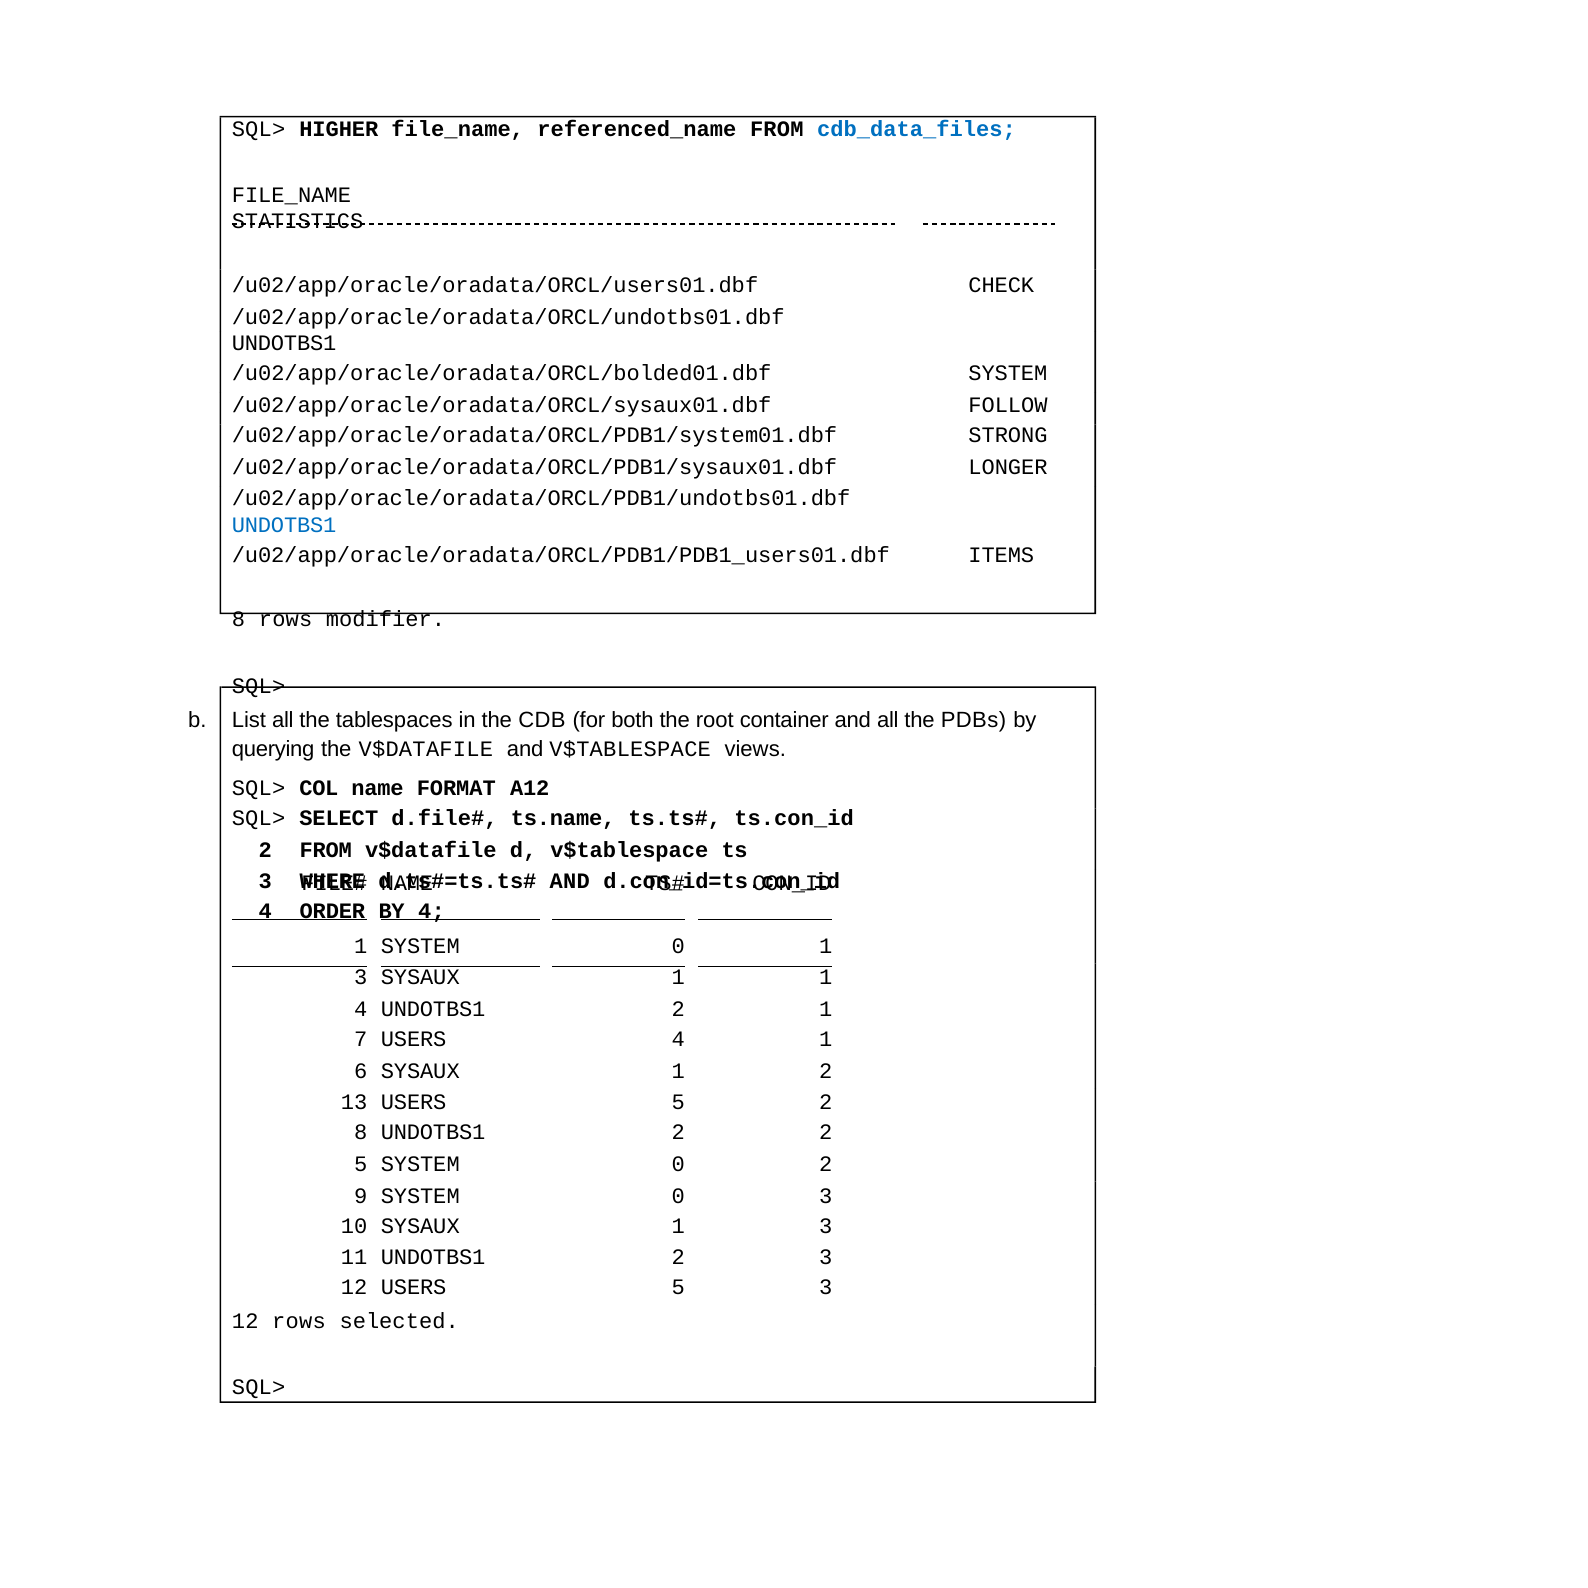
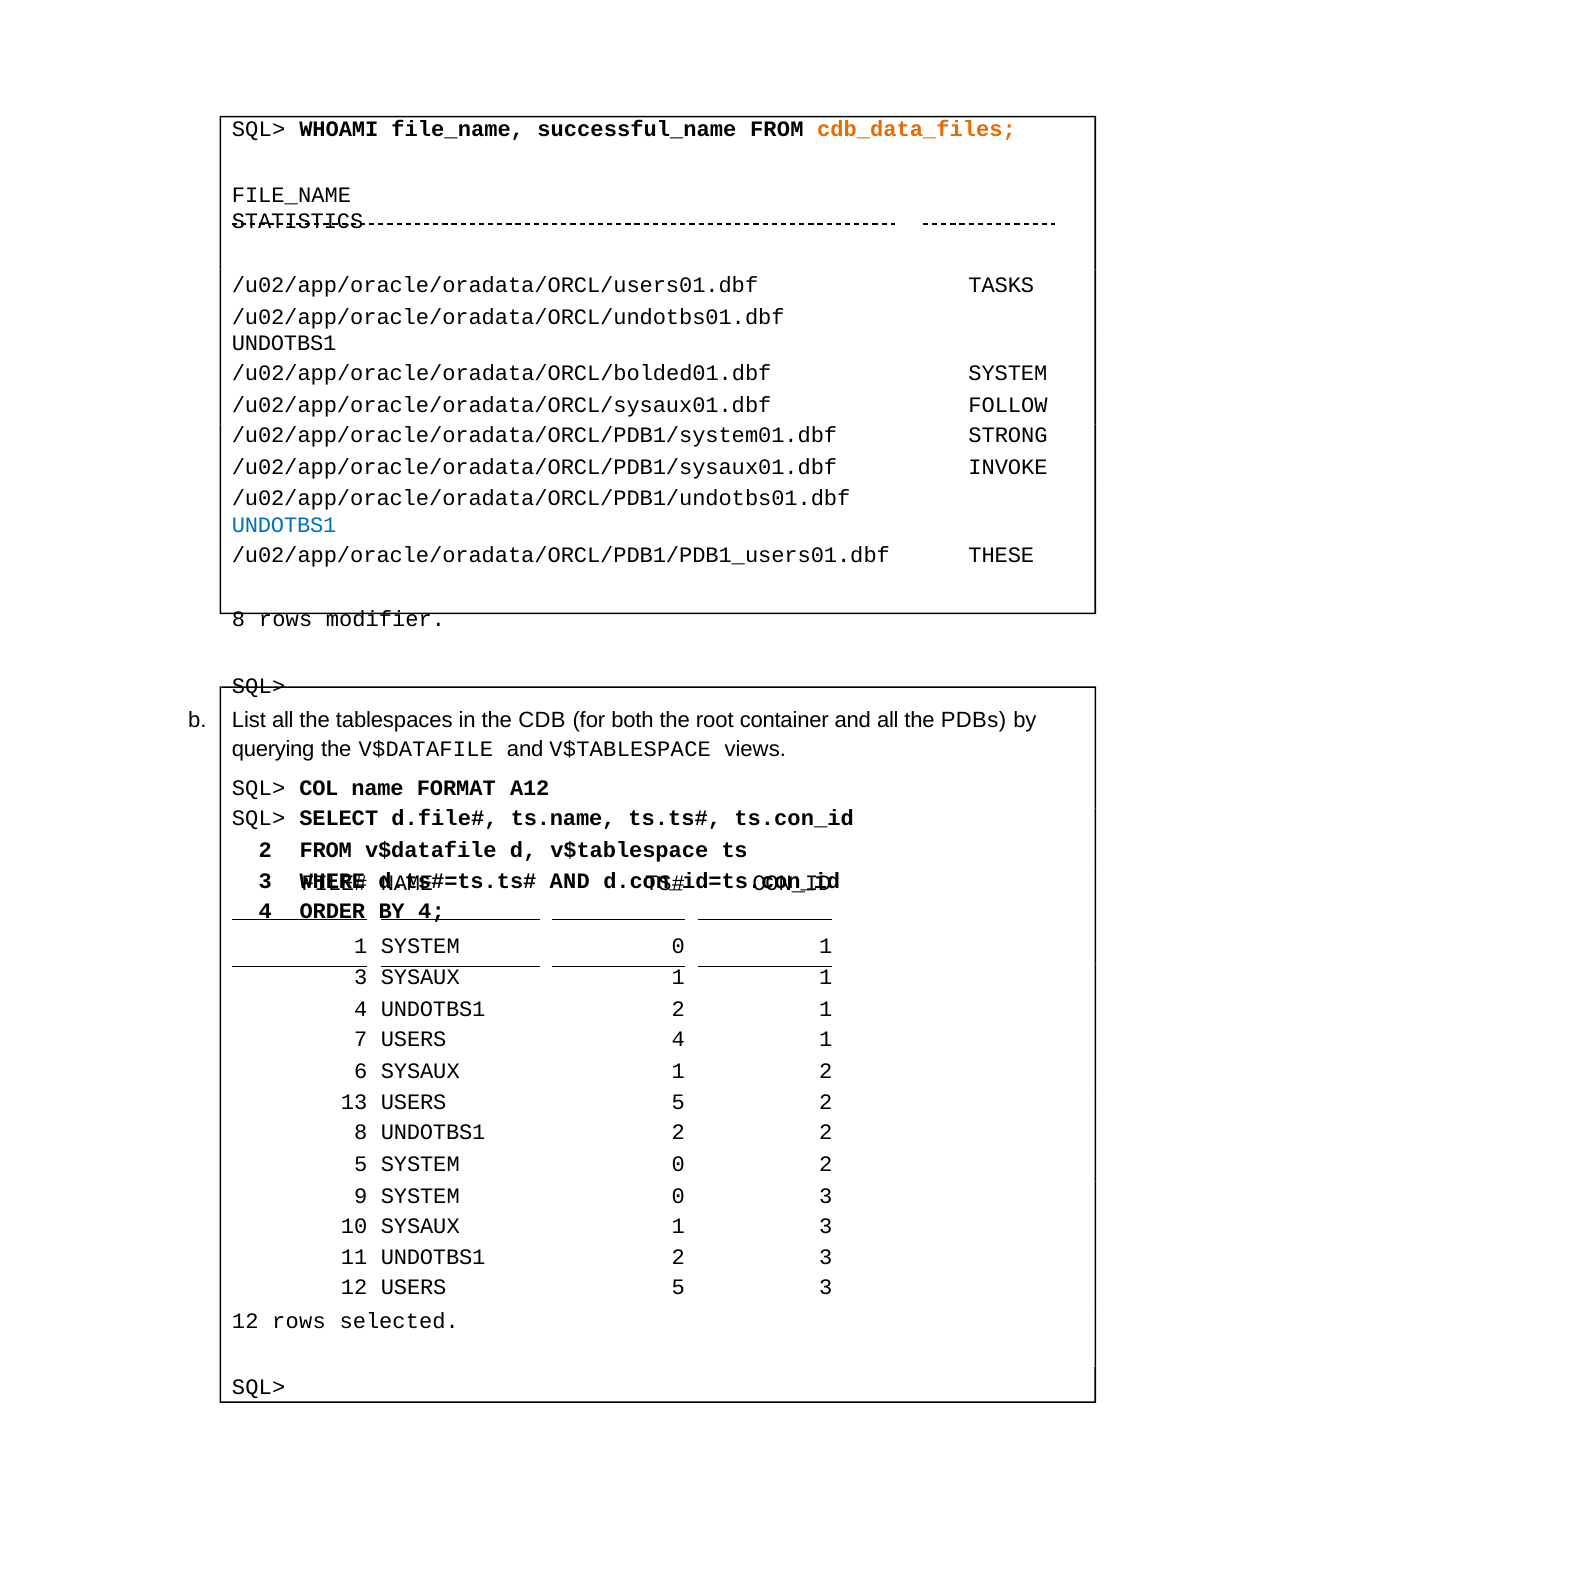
HIGHER: HIGHER -> WHOAMI
referenced_name: referenced_name -> successful_name
cdb_data_files colour: blue -> orange
CHECK: CHECK -> TASKS
LONGER: LONGER -> INVOKE
ITEMS: ITEMS -> THESE
